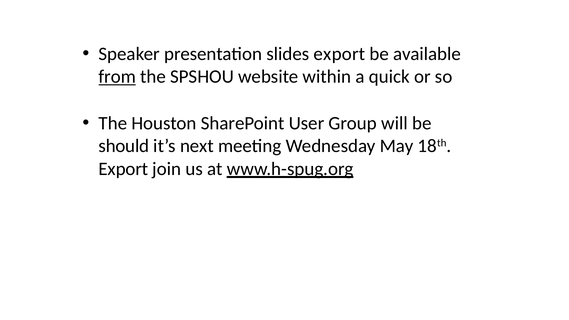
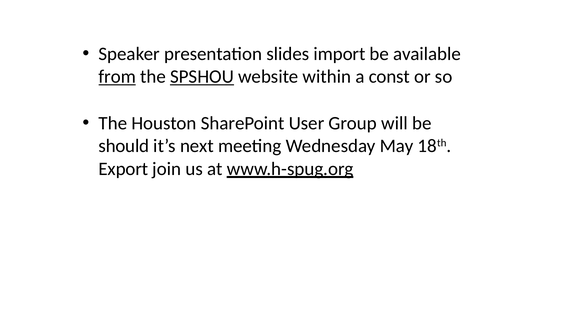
slides export: export -> import
SPSHOU underline: none -> present
quick: quick -> const
